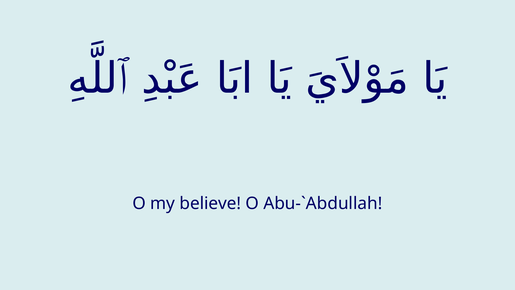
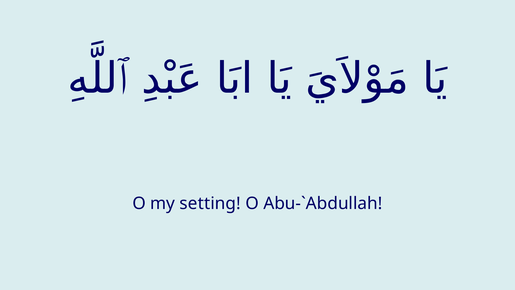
believe: believe -> setting
